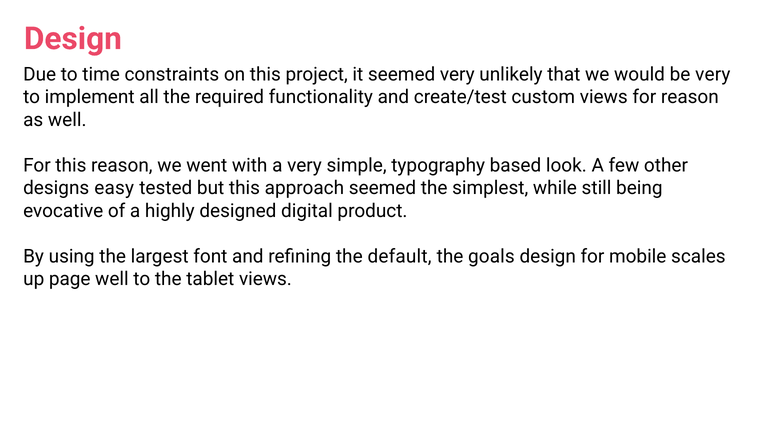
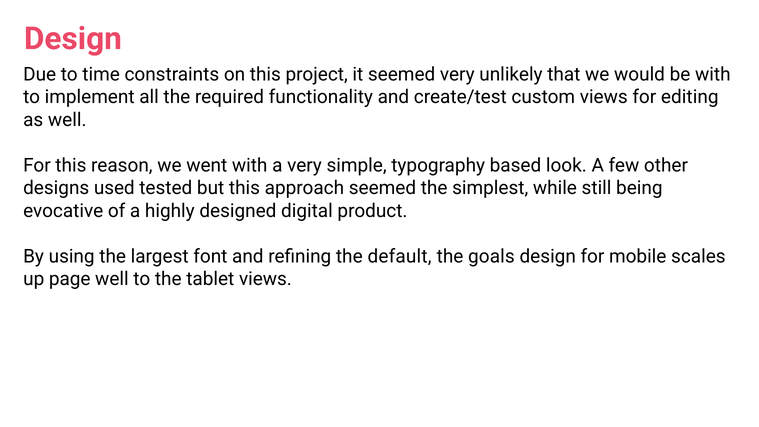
be very: very -> with
for reason: reason -> editing
easy: easy -> used
